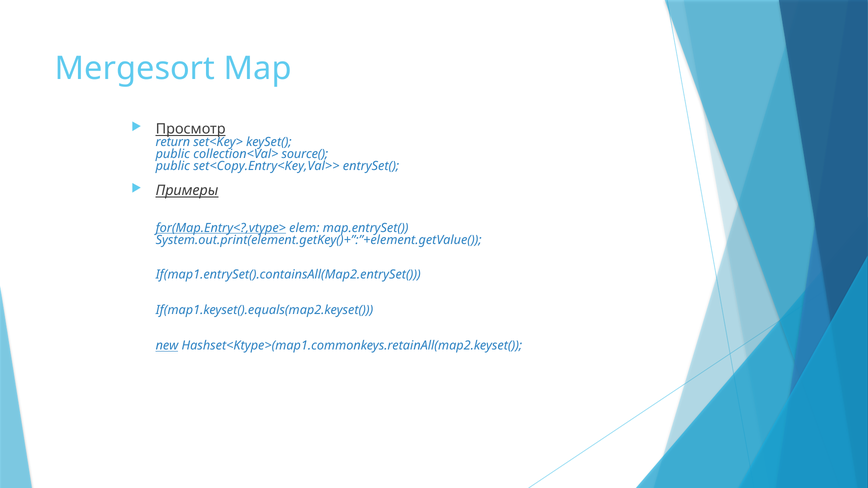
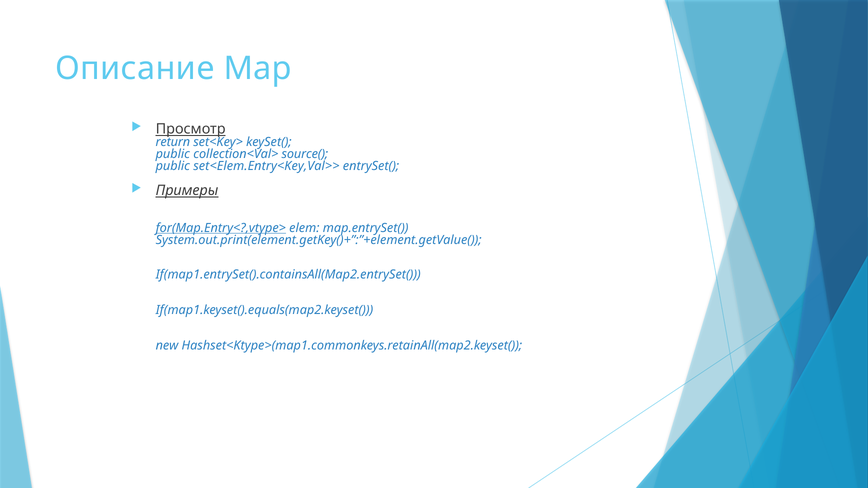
Mergesort: Mergesort -> Описание
set<Copy.Entry<Key,Val>>: set<Copy.Entry<Key,Val>> -> set<Elem.Entry<Key,Val>>
new underline: present -> none
